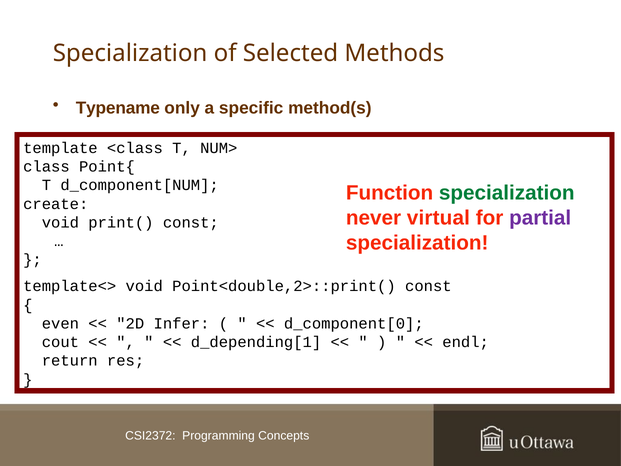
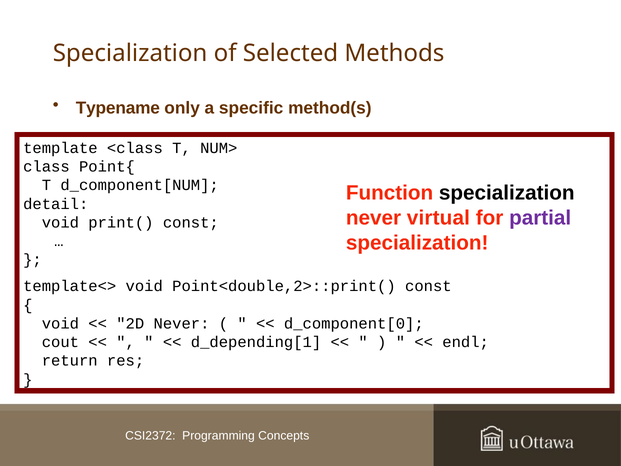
specialization at (507, 193) colour: green -> black
create: create -> detail
even at (60, 323): even -> void
2D Infer: Infer -> Never
